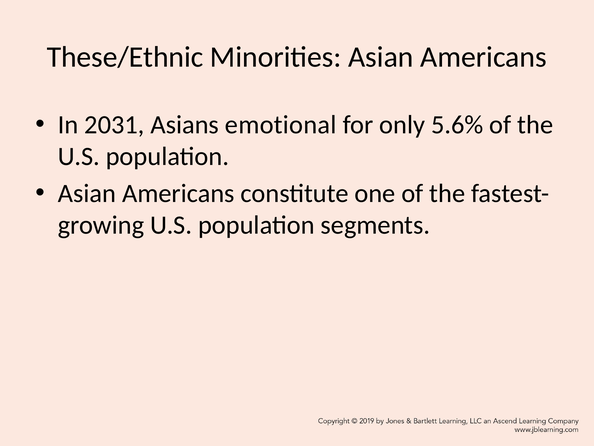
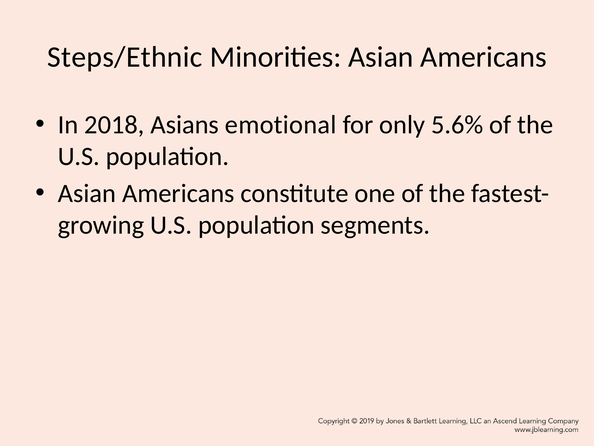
These/Ethnic: These/Ethnic -> Steps/Ethnic
2031: 2031 -> 2018
